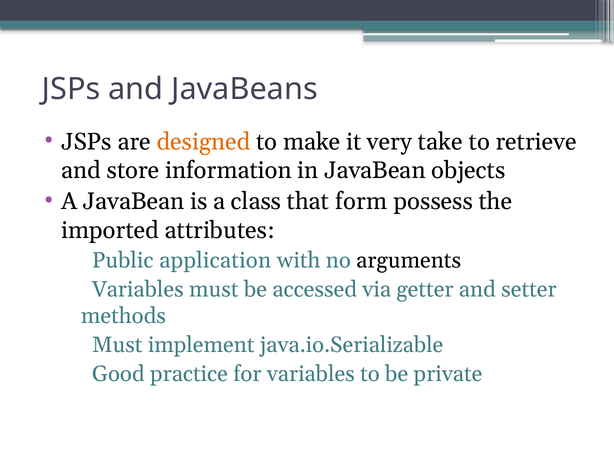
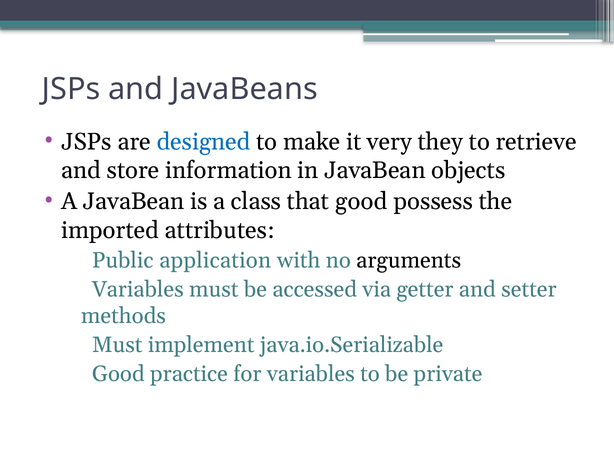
designed colour: orange -> blue
take: take -> they
that form: form -> good
